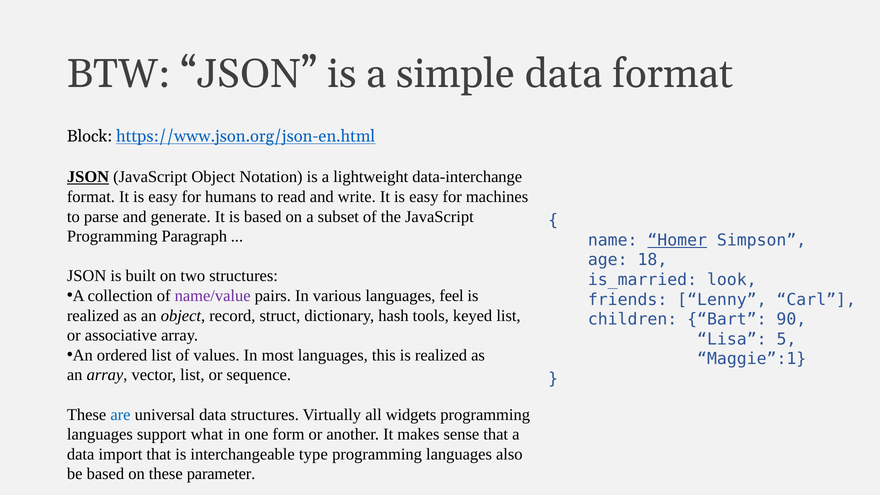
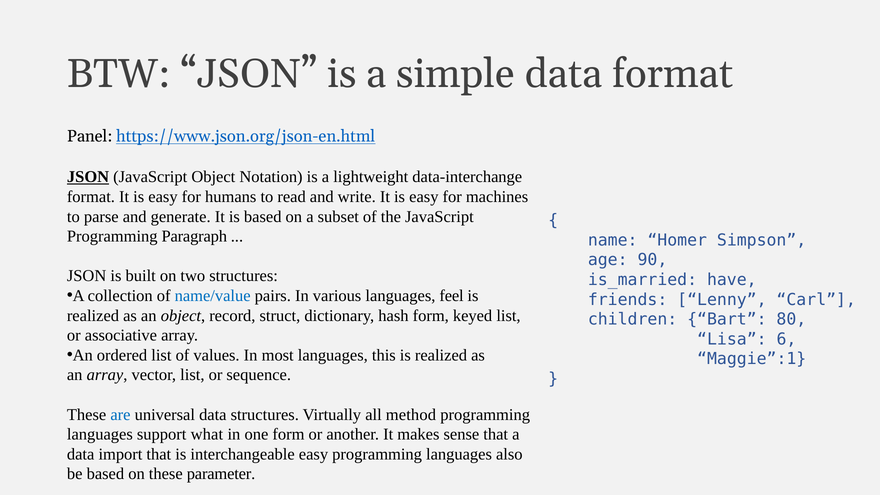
Block: Block -> Panel
Homer underline: present -> none
18: 18 -> 90
look: look -> have
name/value colour: purple -> blue
hash tools: tools -> form
90: 90 -> 80
5: 5 -> 6
widgets: widgets -> method
interchangeable type: type -> easy
